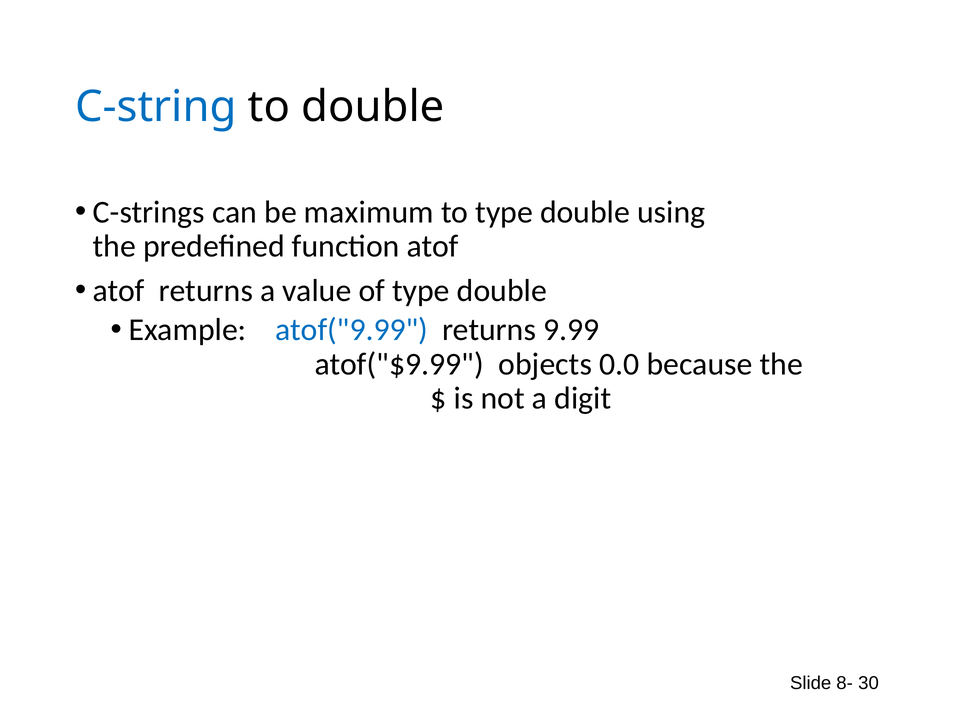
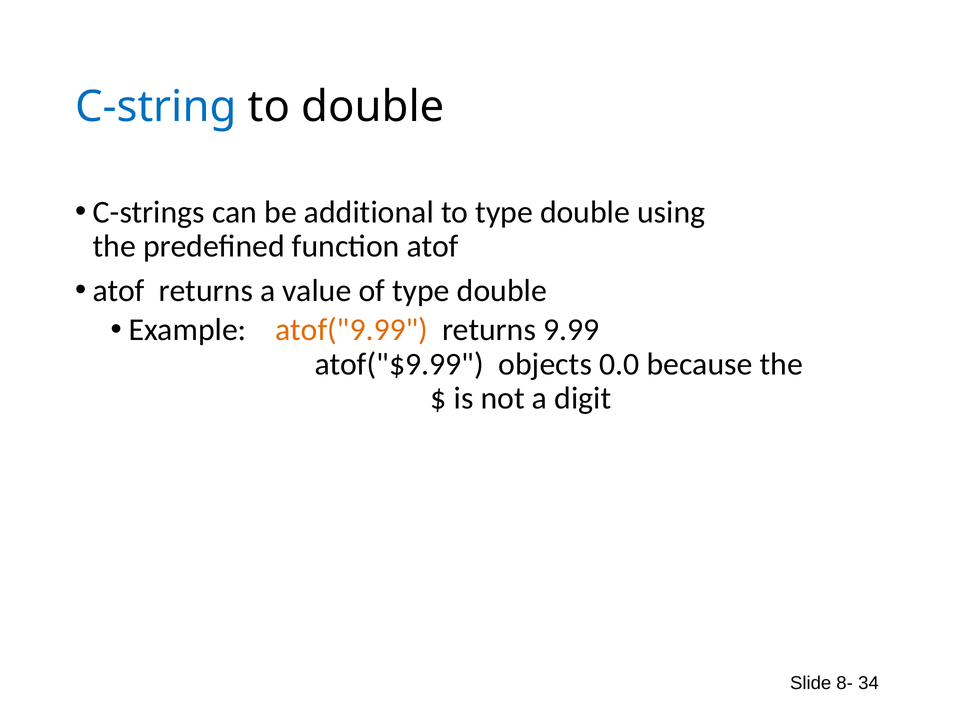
maximum: maximum -> additional
atof("9.99 colour: blue -> orange
30: 30 -> 34
